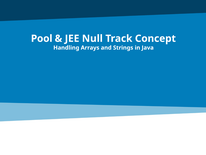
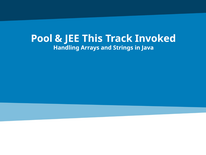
Null: Null -> This
Concept: Concept -> Invoked
